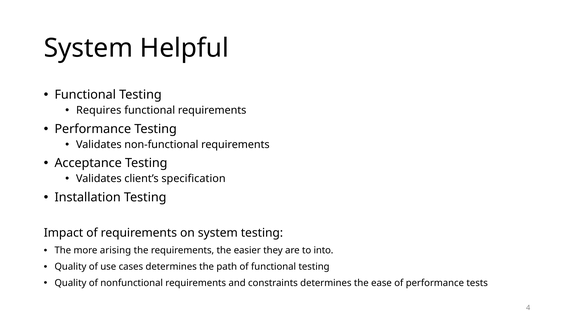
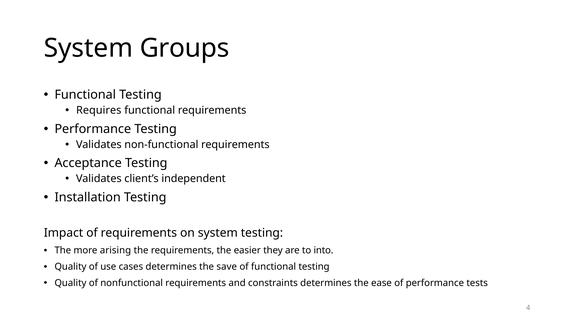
Helpful: Helpful -> Groups
specification: specification -> independent
path: path -> save
